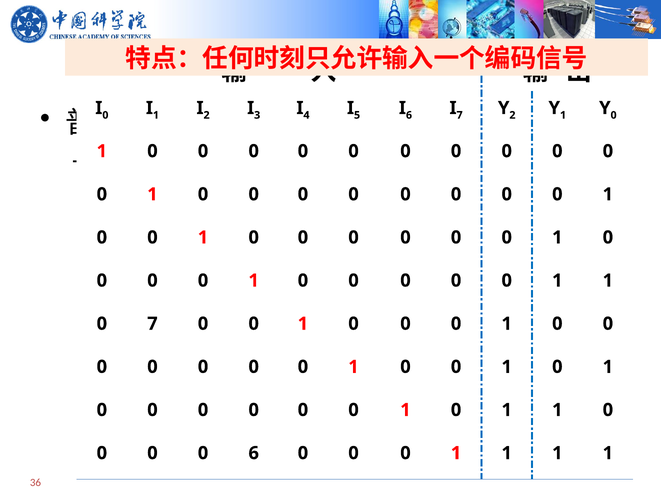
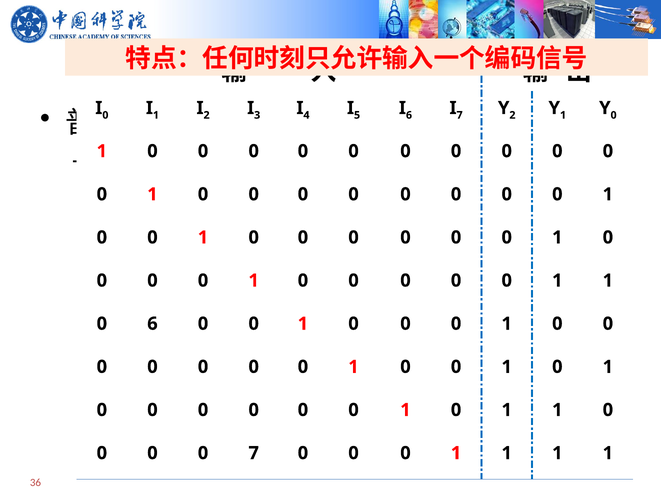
0 7: 7 -> 6
0 6: 6 -> 7
